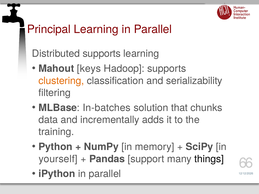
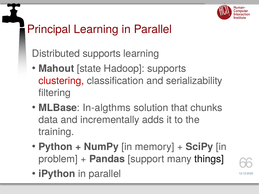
keys: keys -> state
clustering colour: orange -> red
In-batches: In-batches -> In-algthms
yourself: yourself -> problem
